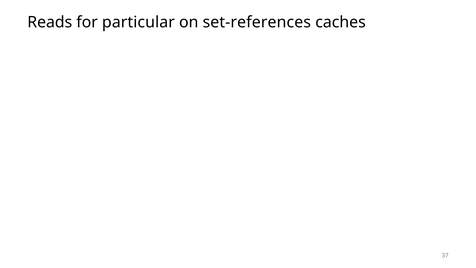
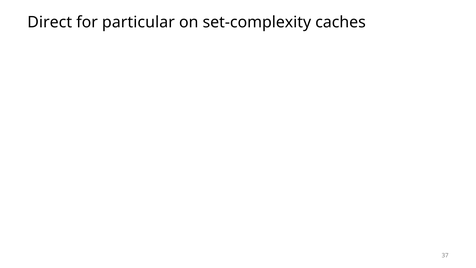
Reads: Reads -> Direct
set-references: set-references -> set-complexity
